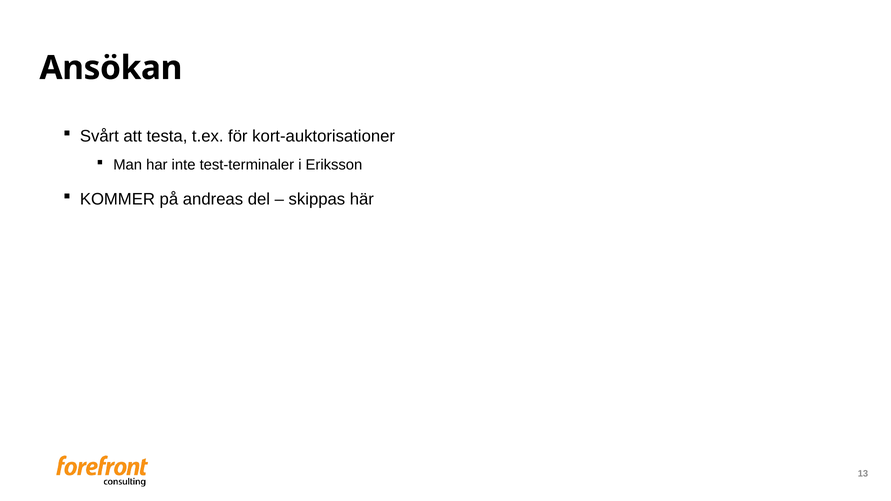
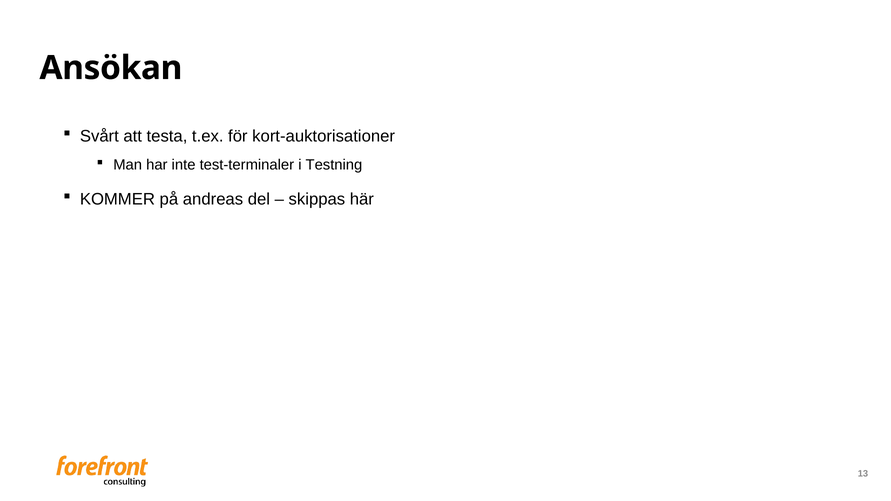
Eriksson: Eriksson -> Testning
